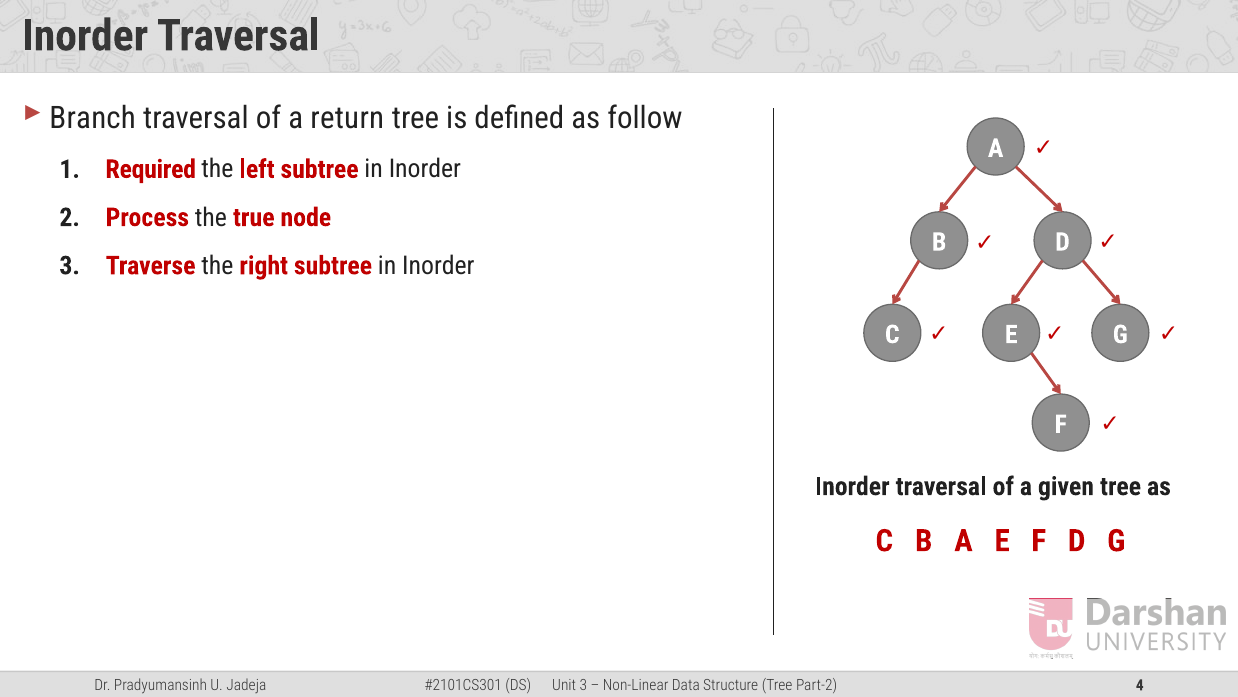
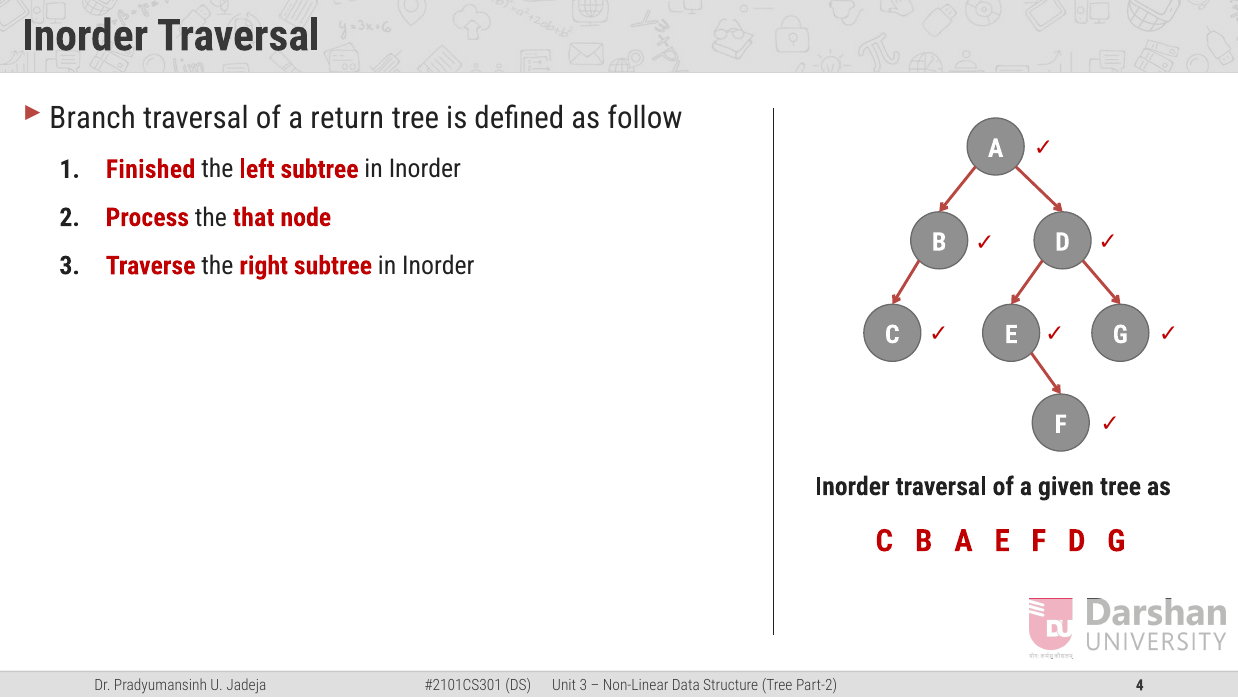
Required: Required -> Finished
true: true -> that
